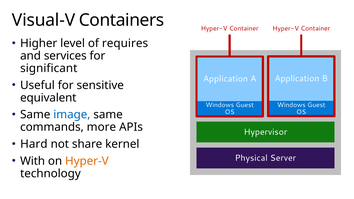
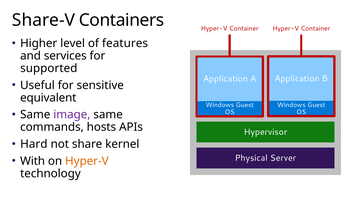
Visual-V: Visual-V -> Share-V
requires: requires -> features
significant: significant -> supported
image colour: blue -> purple
more: more -> hosts
